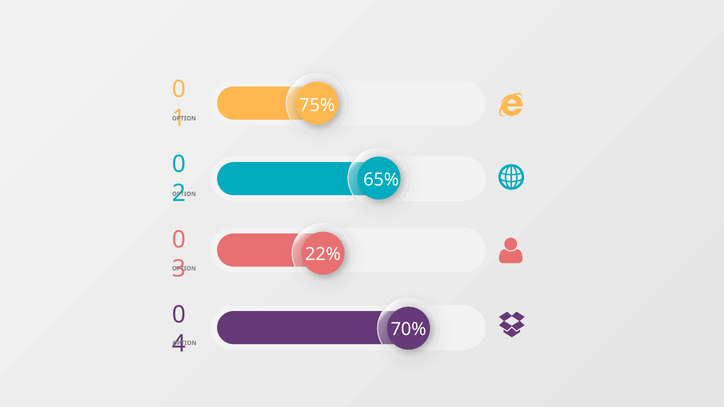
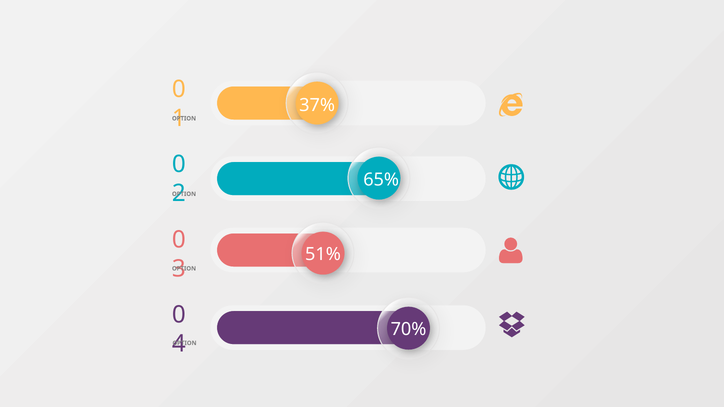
75%: 75% -> 37%
22%: 22% -> 51%
